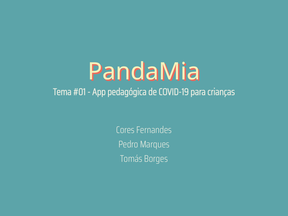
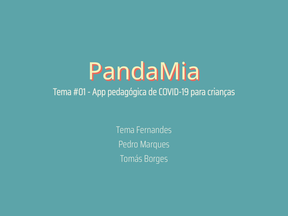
Cores at (125, 130): Cores -> Tema
